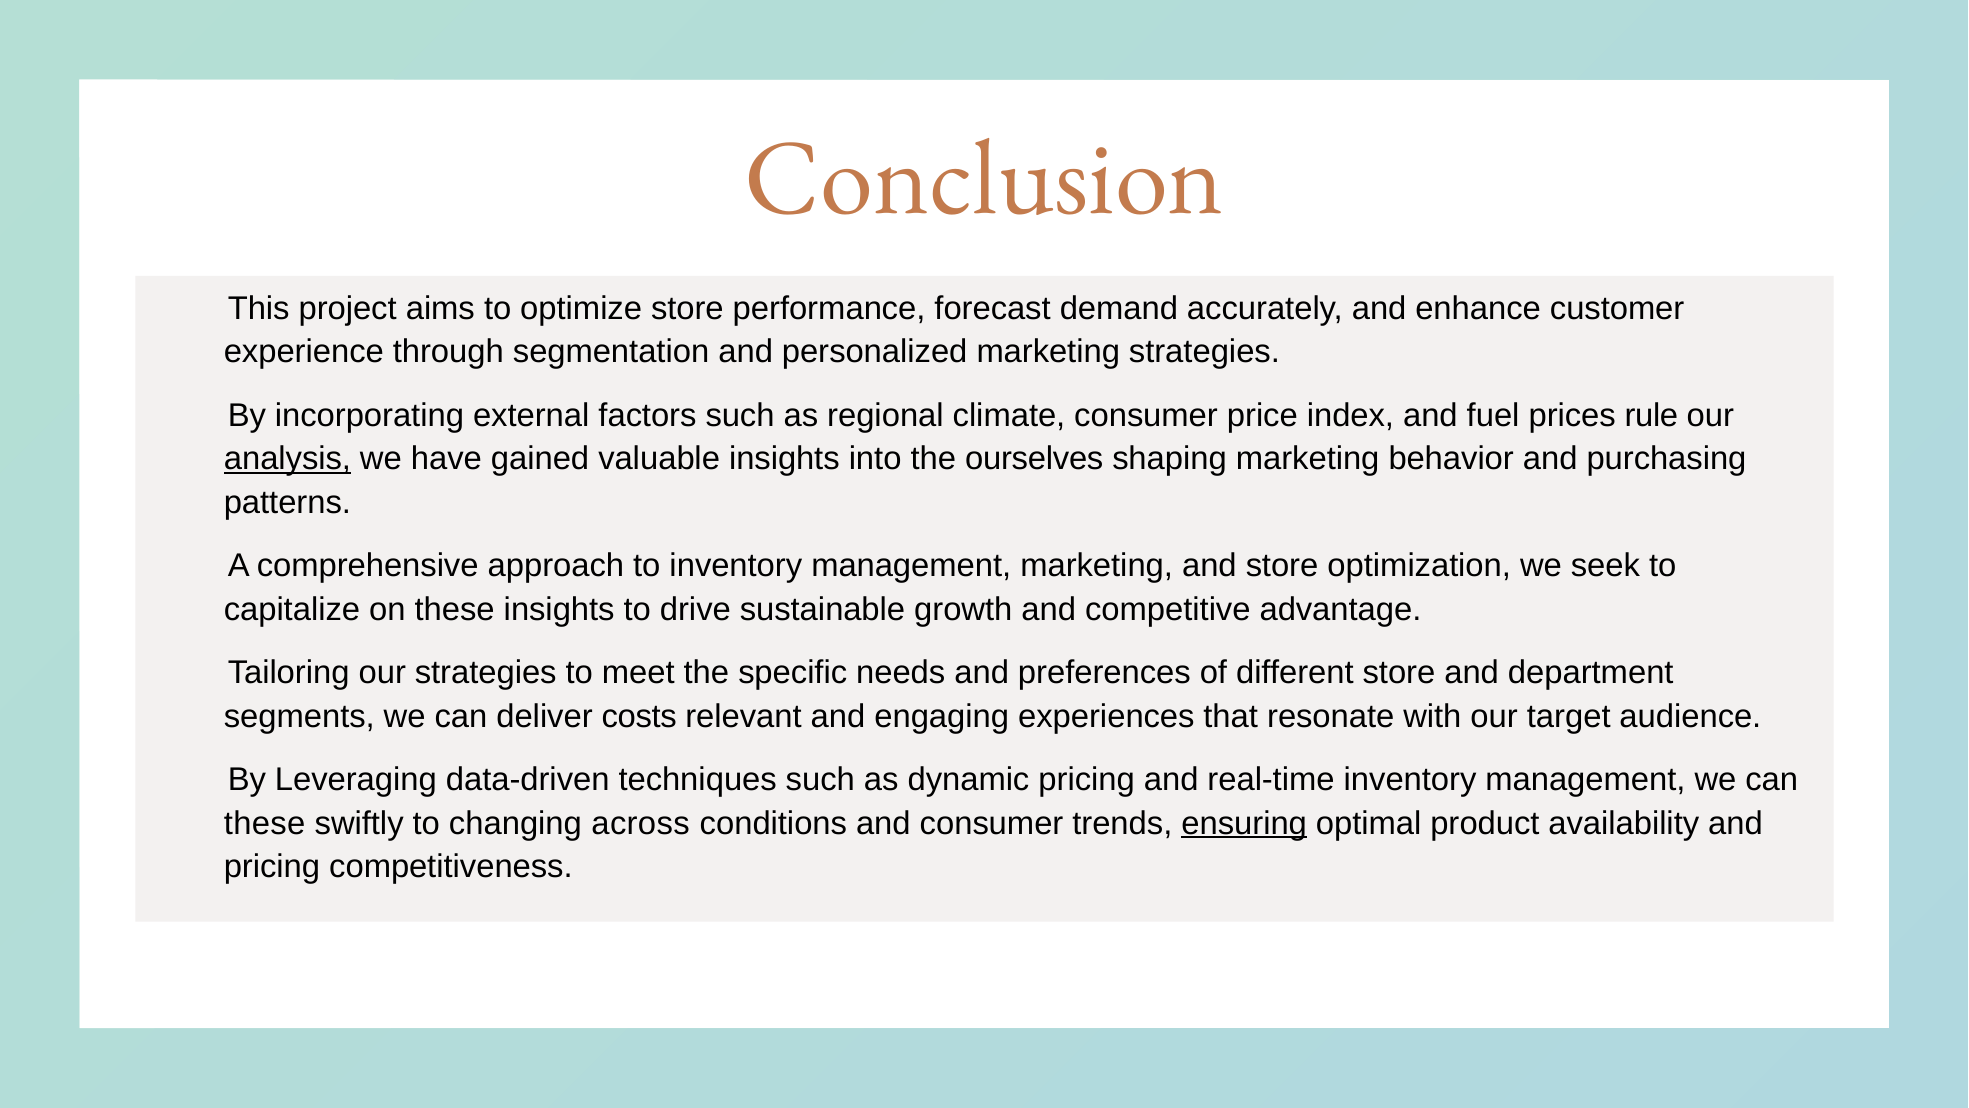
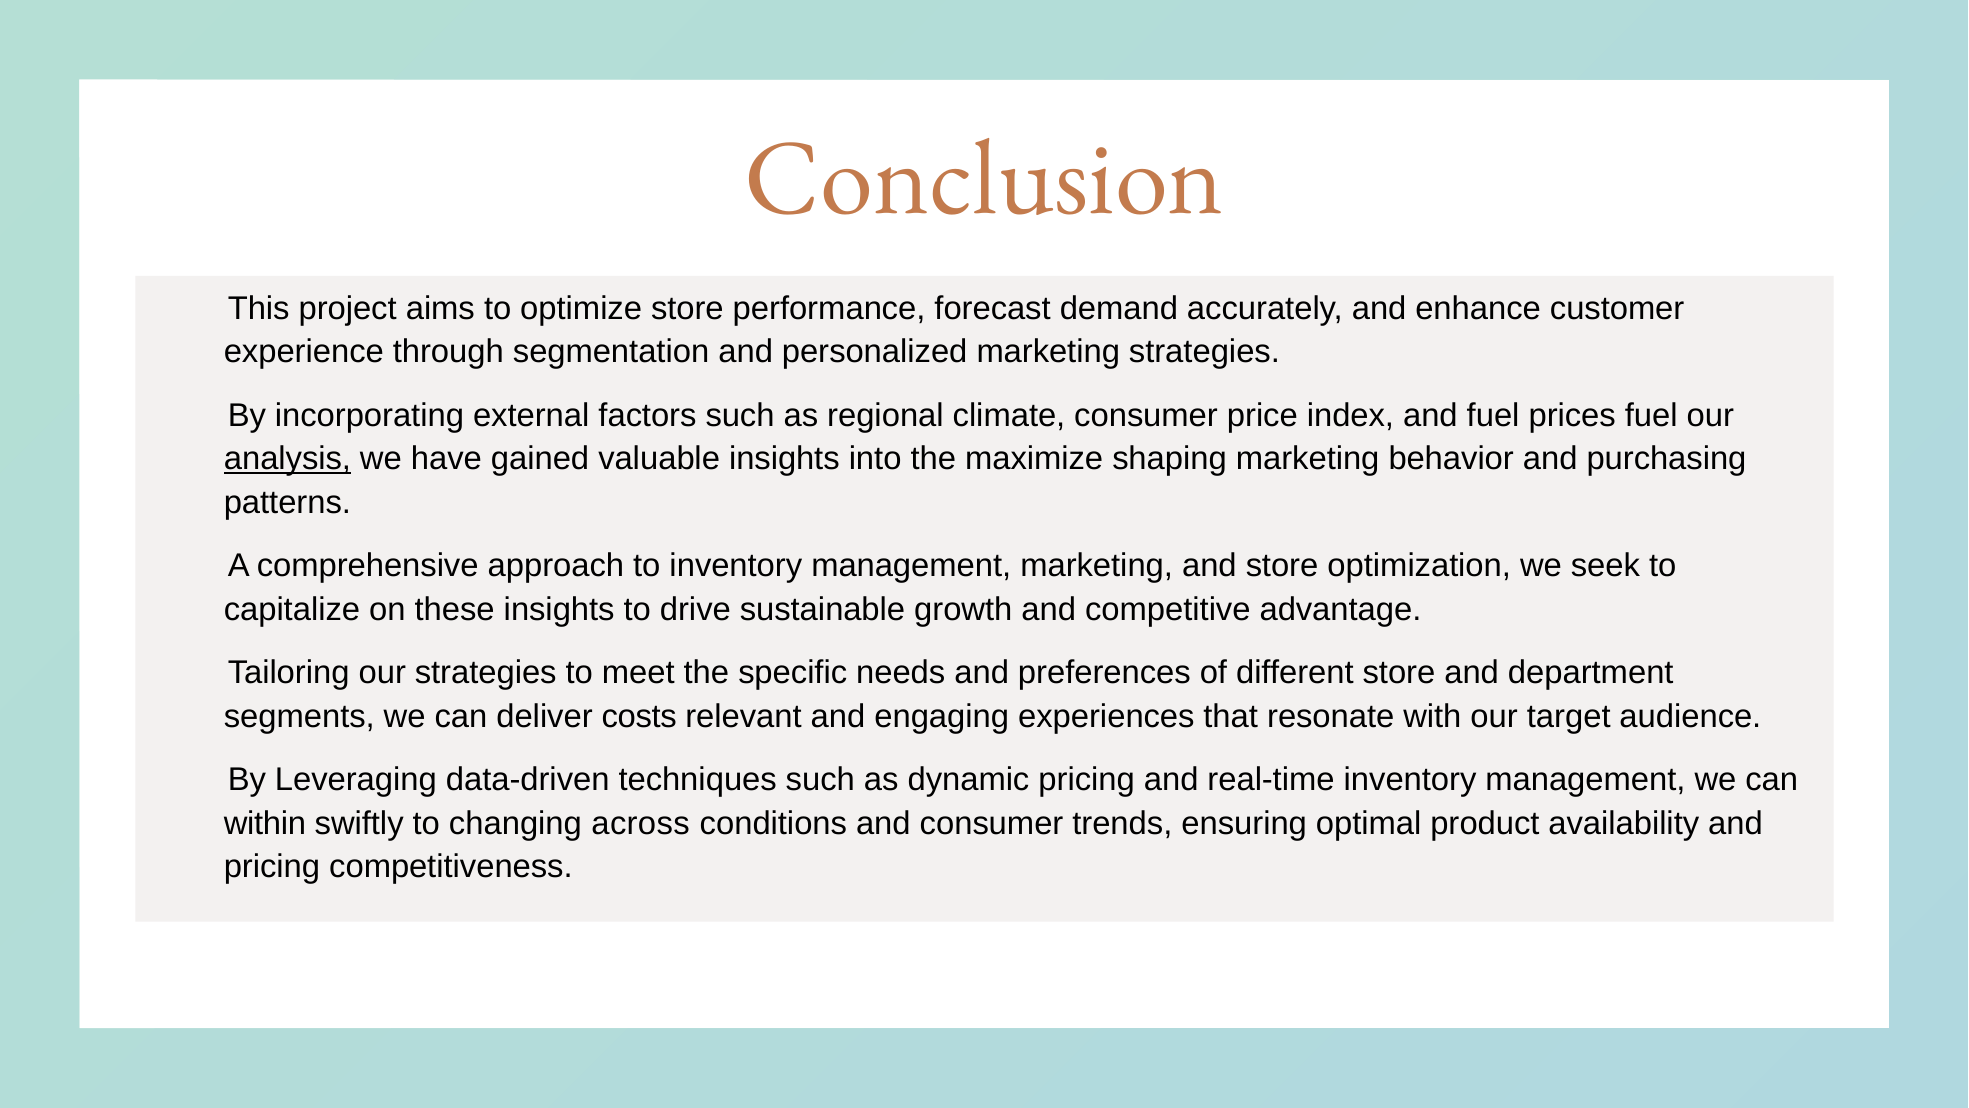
prices rule: rule -> fuel
ourselves: ourselves -> maximize
these at (265, 823): these -> within
ensuring underline: present -> none
